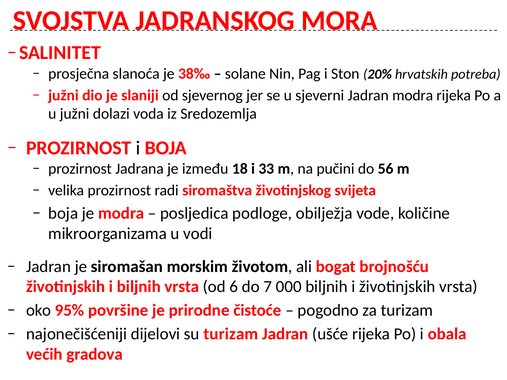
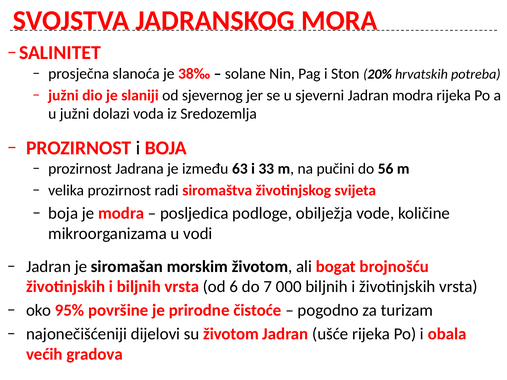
18: 18 -> 63
su turizam: turizam -> životom
